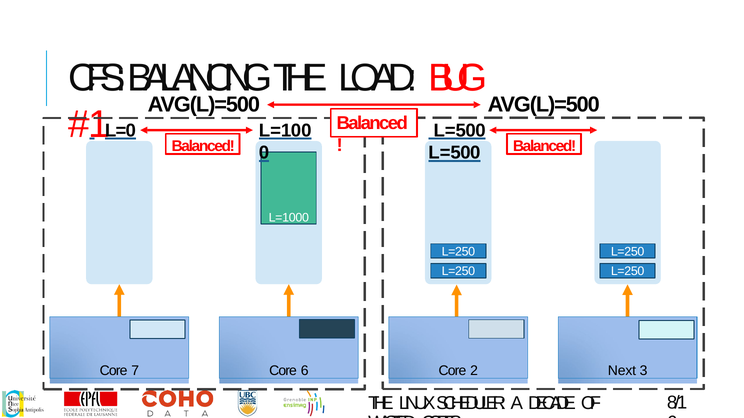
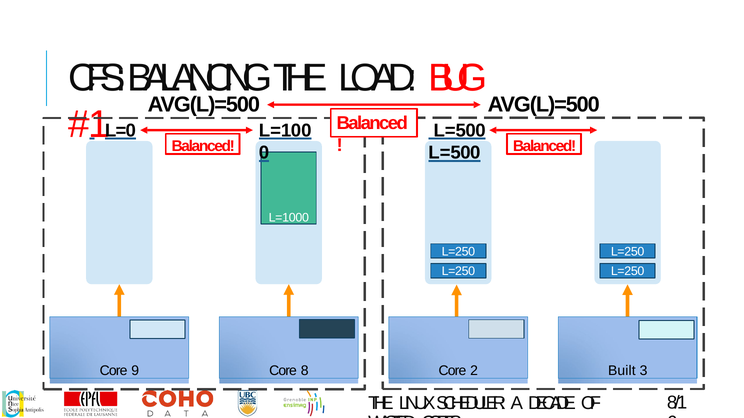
7: 7 -> 9
Core 6: 6 -> 8
Next: Next -> Built
